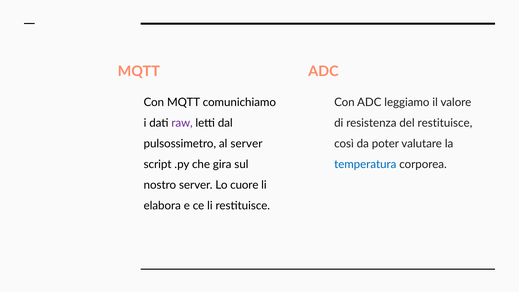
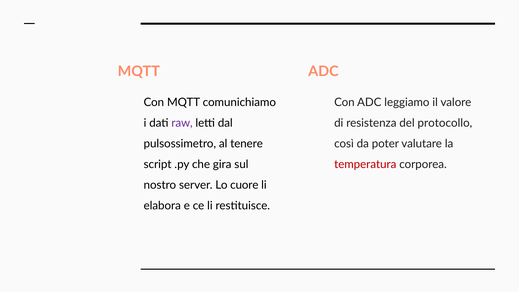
del restituisce: restituisce -> protocollo
al server: server -> tenere
temperatura colour: blue -> red
